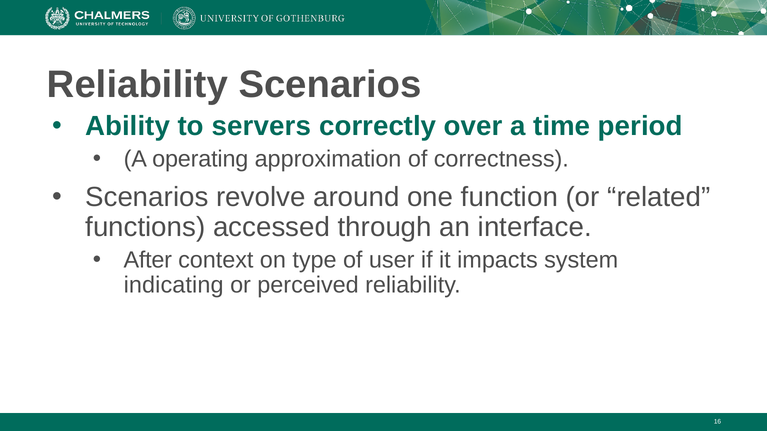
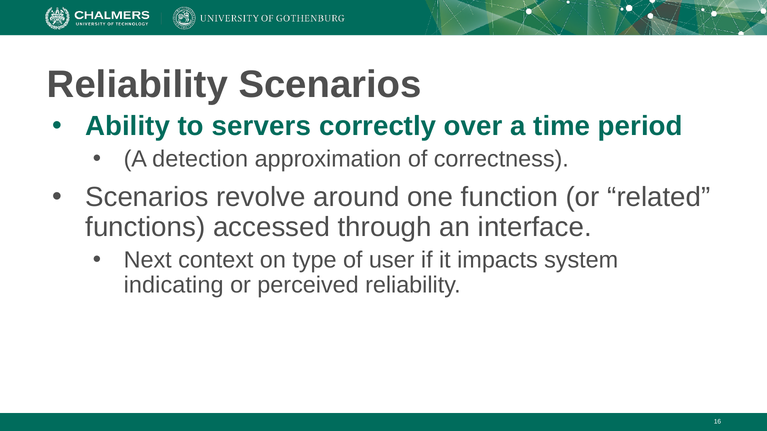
operating: operating -> detection
After: After -> Next
